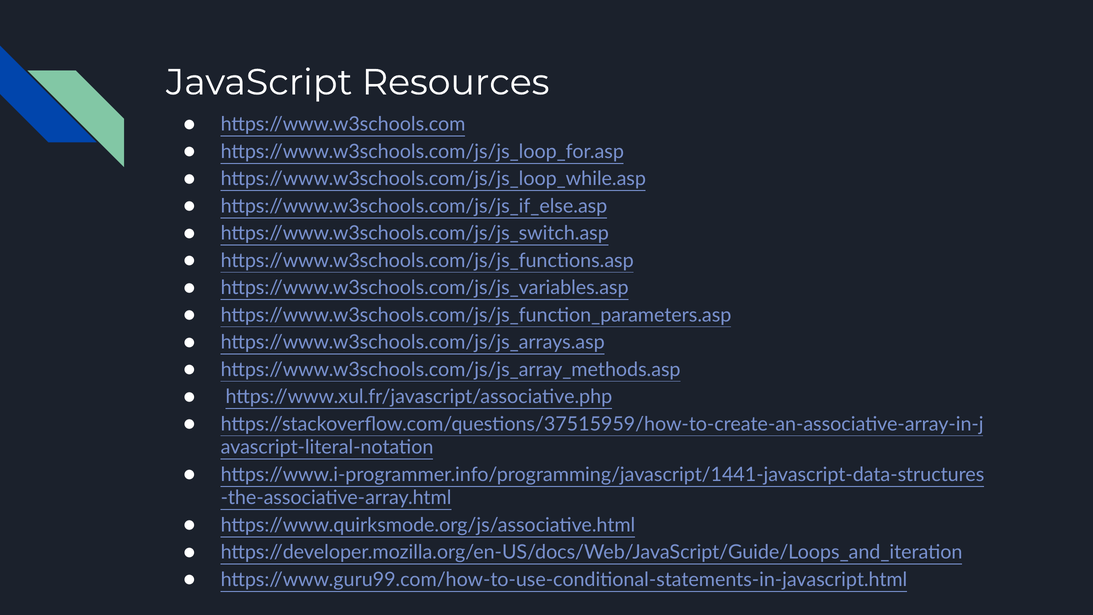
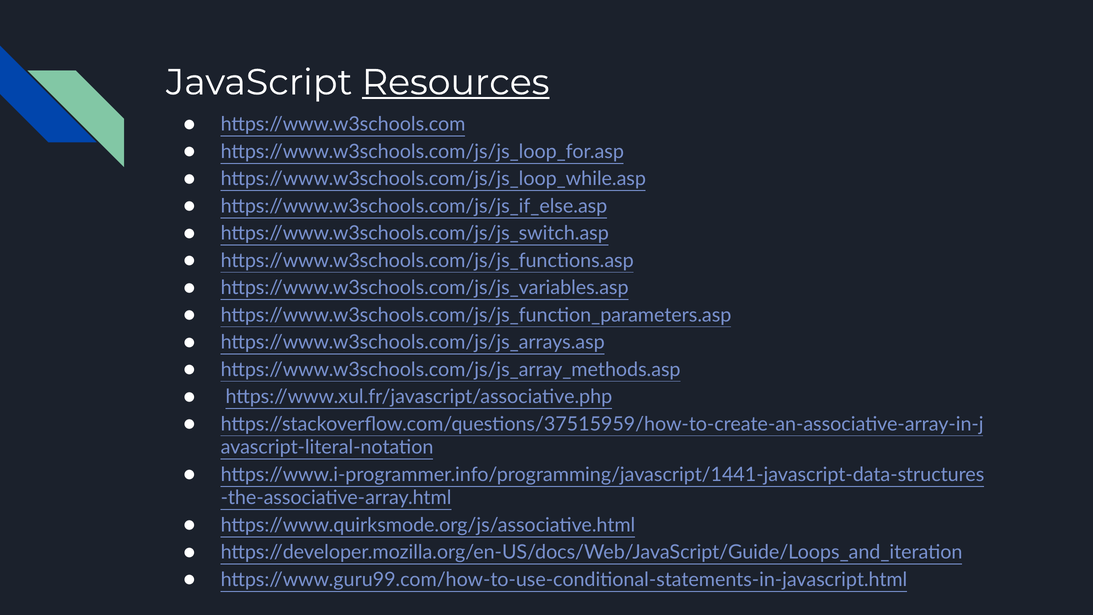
Resources underline: none -> present
